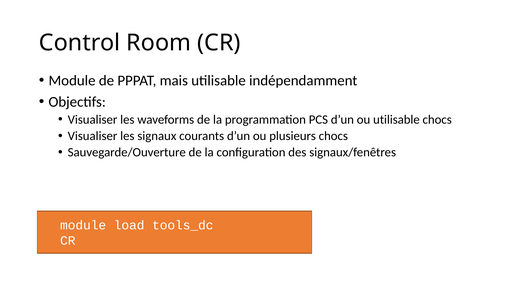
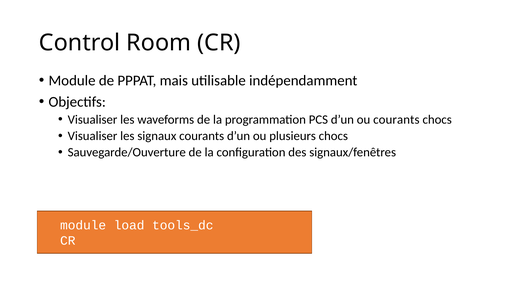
ou utilisable: utilisable -> courants
